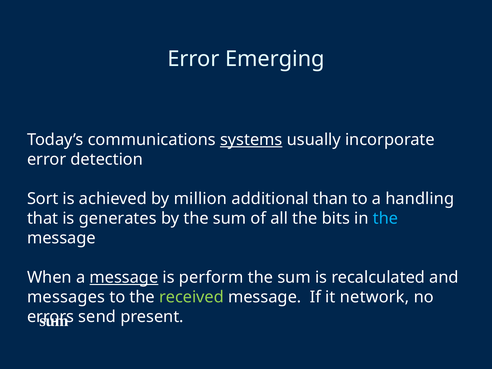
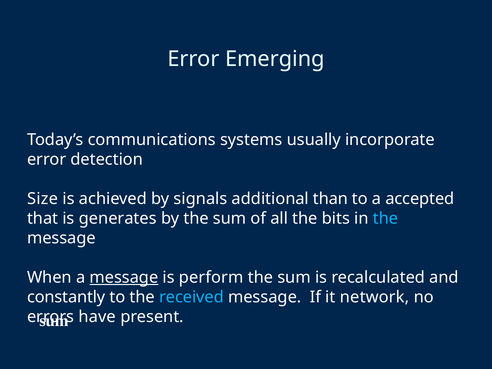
systems underline: present -> none
Sort: Sort -> Size
million: million -> signals
handling: handling -> accepted
messages: messages -> constantly
received colour: light green -> light blue
send: send -> have
